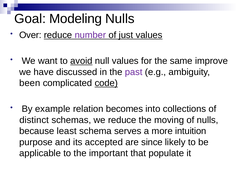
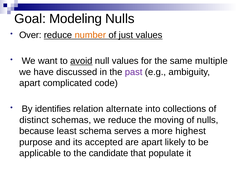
number colour: purple -> orange
improve: improve -> multiple
been at (30, 83): been -> apart
code underline: present -> none
example: example -> identifies
becomes: becomes -> alternate
intuition: intuition -> highest
are since: since -> apart
important: important -> candidate
